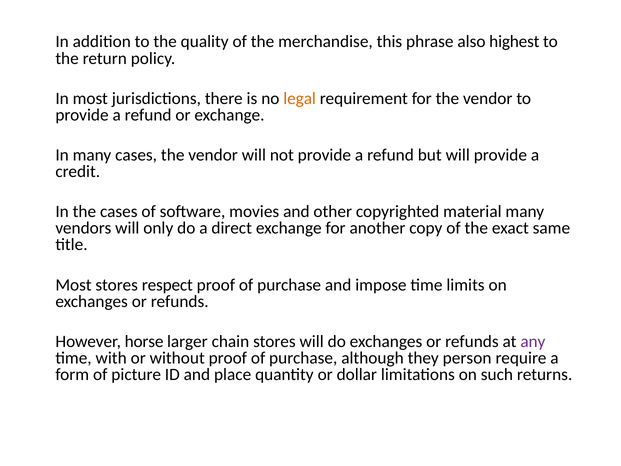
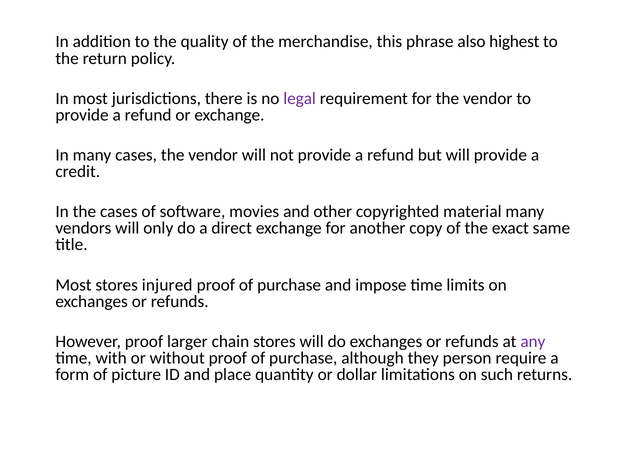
legal colour: orange -> purple
respect: respect -> injured
However horse: horse -> proof
